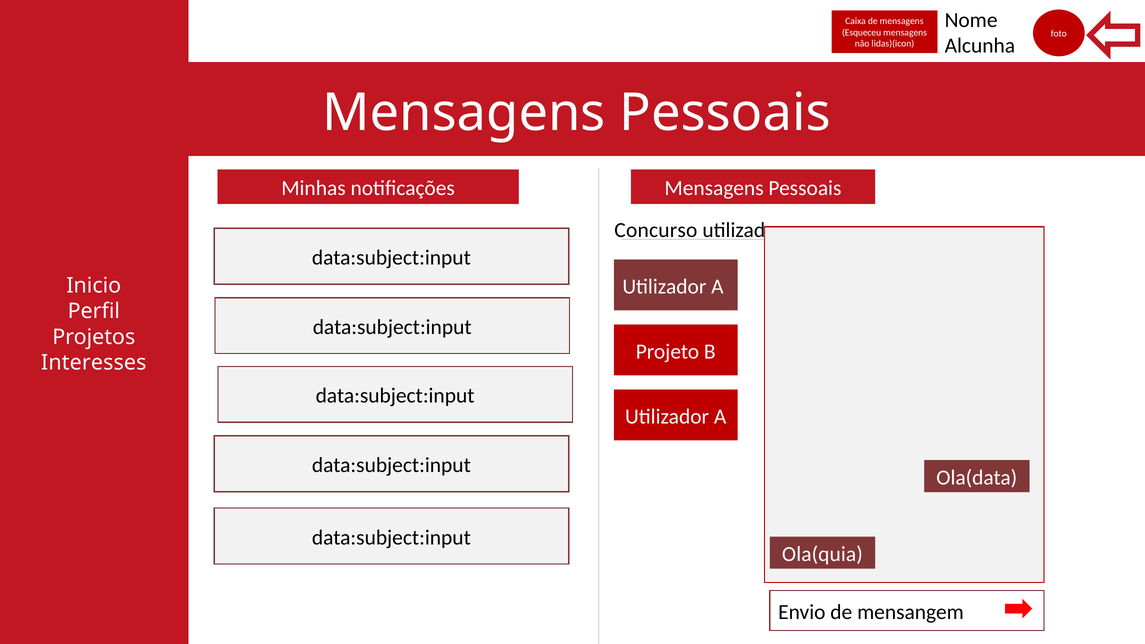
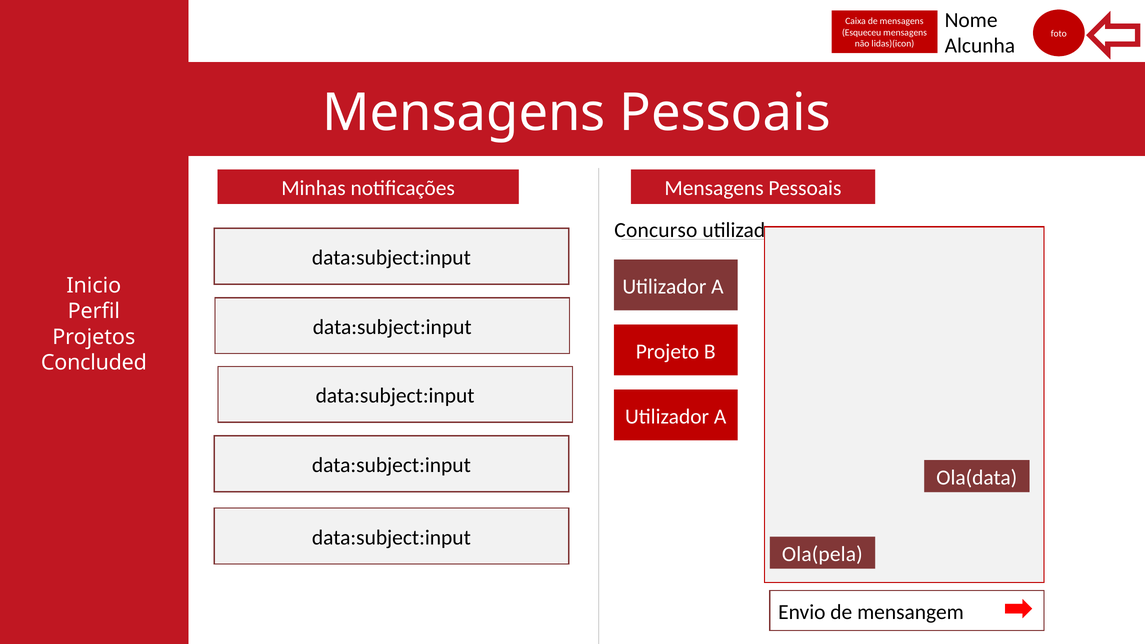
Interesses: Interesses -> Concluded
Ola(quia: Ola(quia -> Ola(pela
